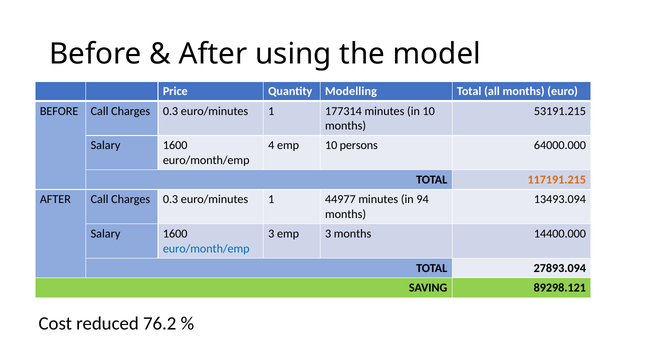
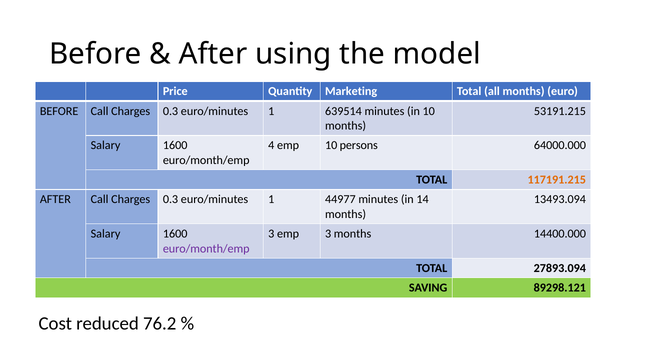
Modelling: Modelling -> Marketing
177314: 177314 -> 639514
94: 94 -> 14
euro/month/emp at (206, 249) colour: blue -> purple
